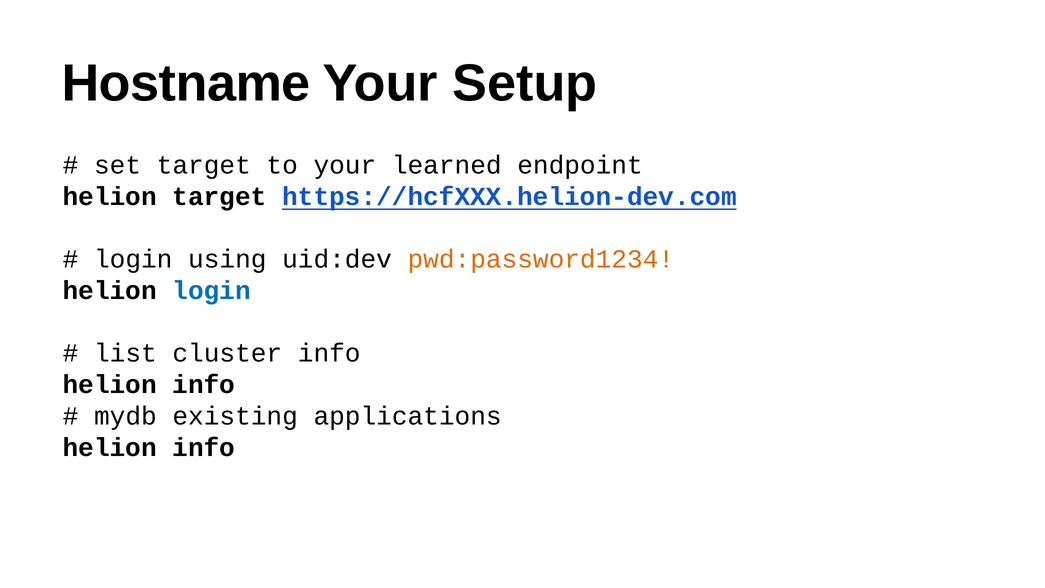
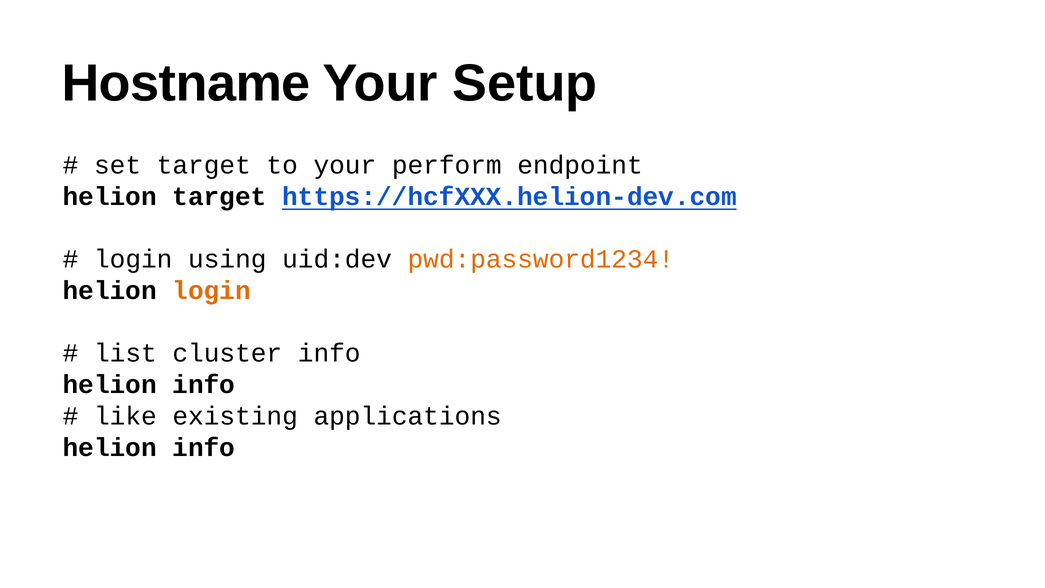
learned: learned -> perform
login at (212, 291) colour: blue -> orange
mydb: mydb -> like
